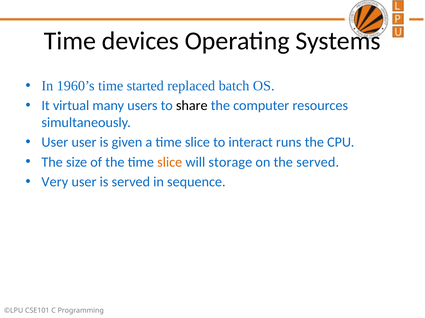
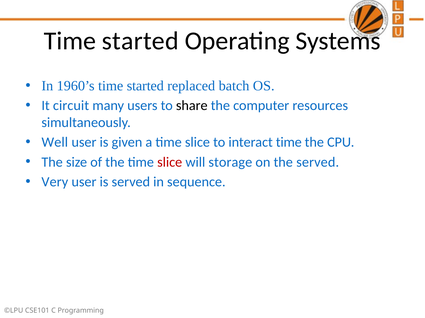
devices at (140, 41): devices -> started
virtual: virtual -> circuit
User at (55, 143): User -> Well
interact runs: runs -> time
slice at (170, 162) colour: orange -> red
